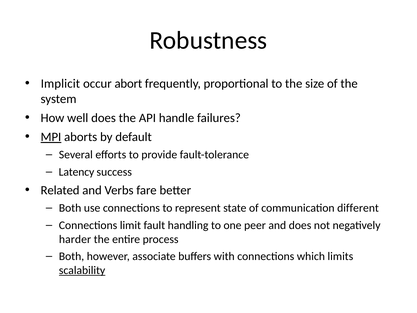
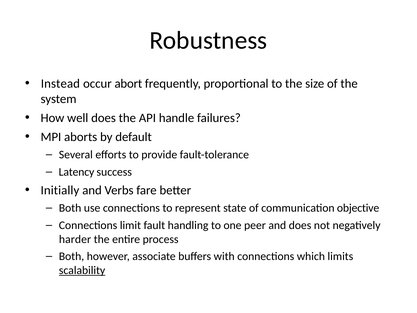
Implicit: Implicit -> Instead
MPI underline: present -> none
Related: Related -> Initially
different: different -> objective
